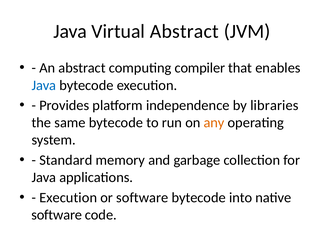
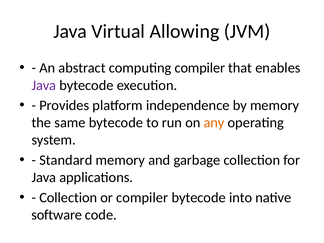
Virtual Abstract: Abstract -> Allowing
Java at (44, 85) colour: blue -> purple
by libraries: libraries -> memory
Execution at (68, 198): Execution -> Collection
or software: software -> compiler
